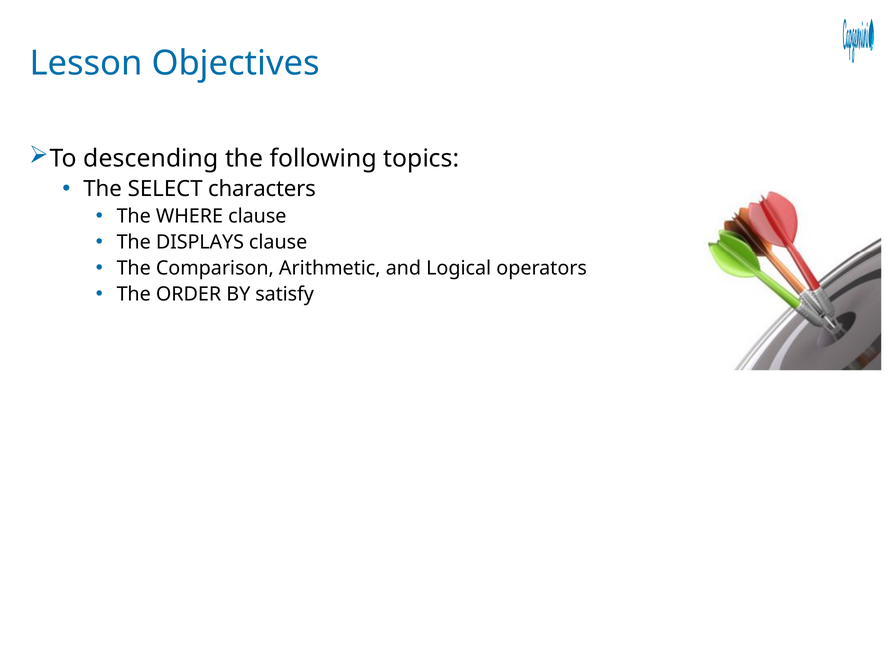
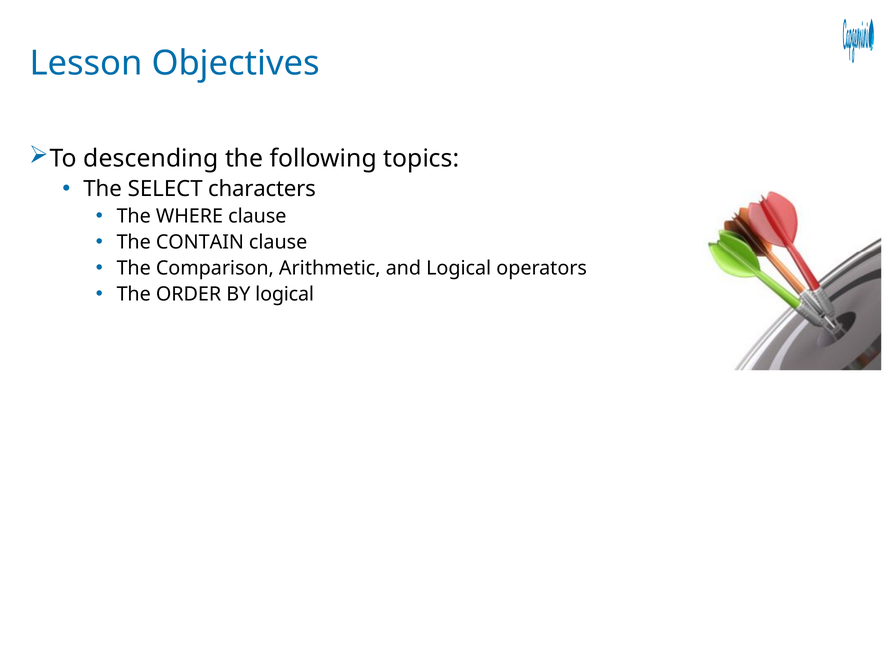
DISPLAYS: DISPLAYS -> CONTAIN
BY satisfy: satisfy -> logical
